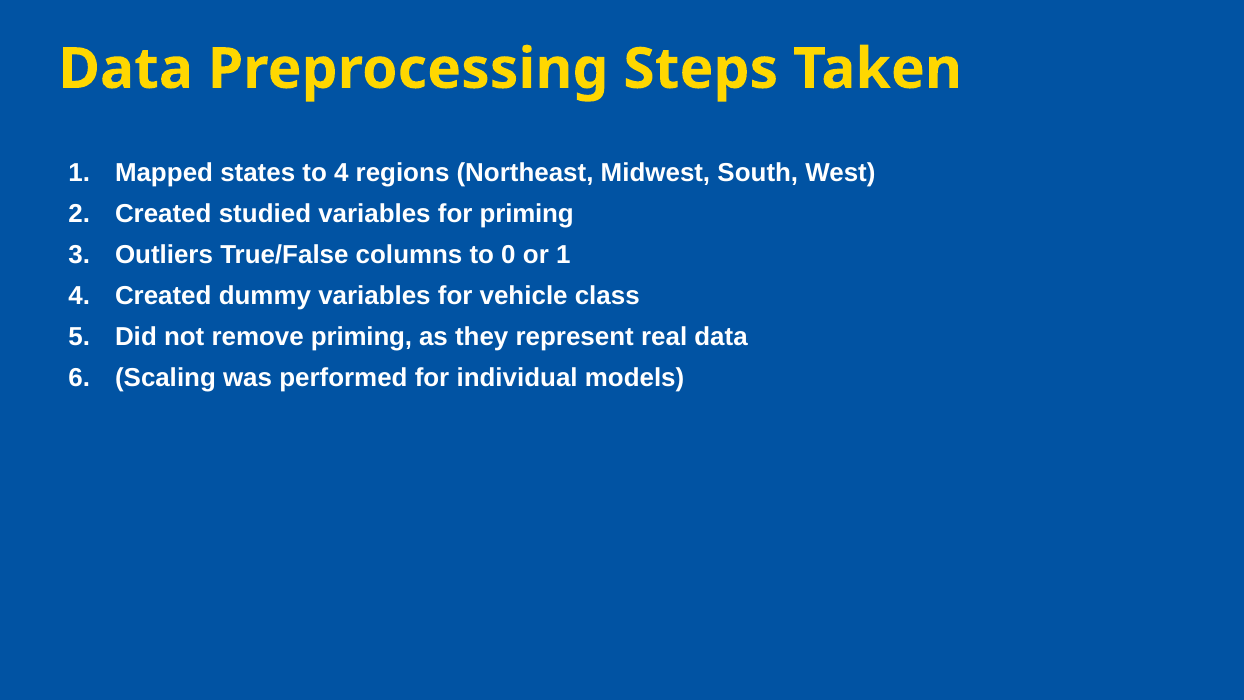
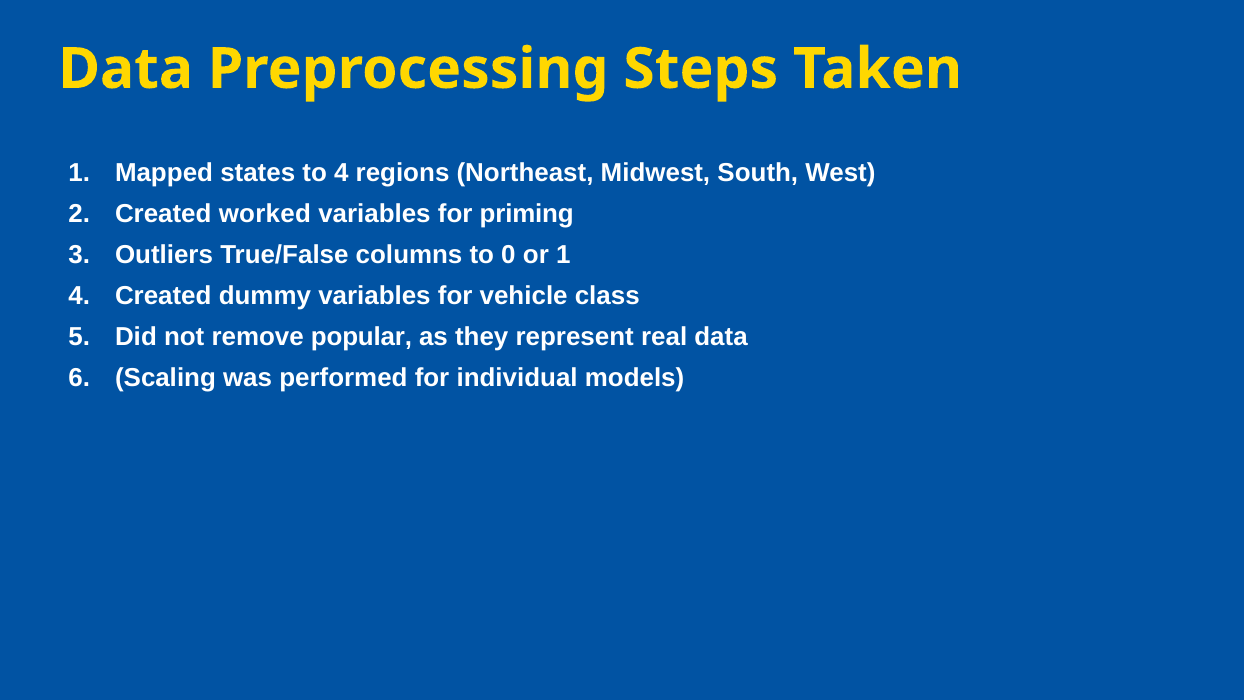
studied: studied -> worked
remove priming: priming -> popular
